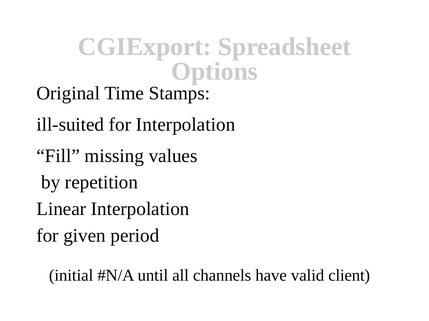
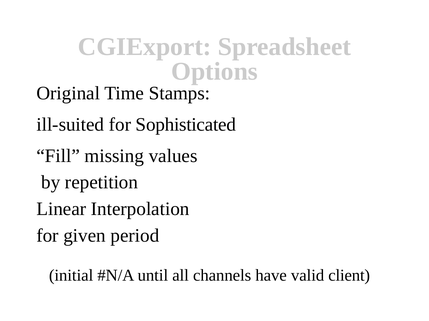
for Interpolation: Interpolation -> Sophisticated
